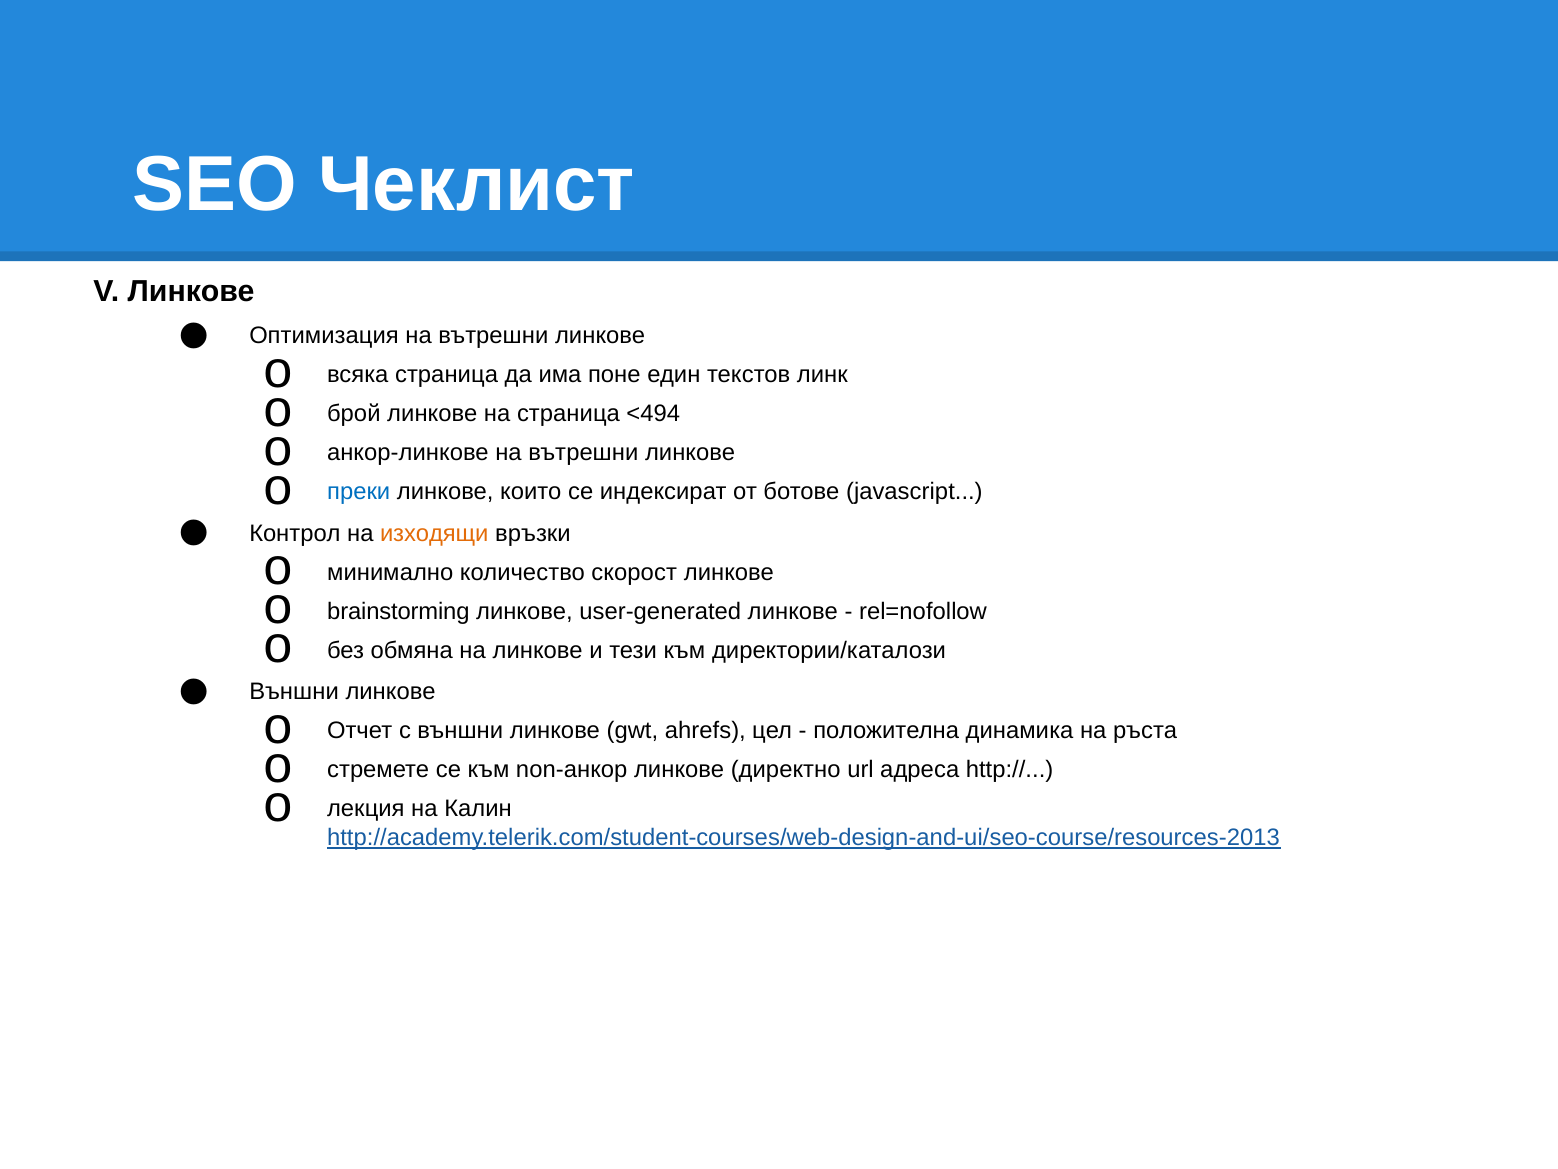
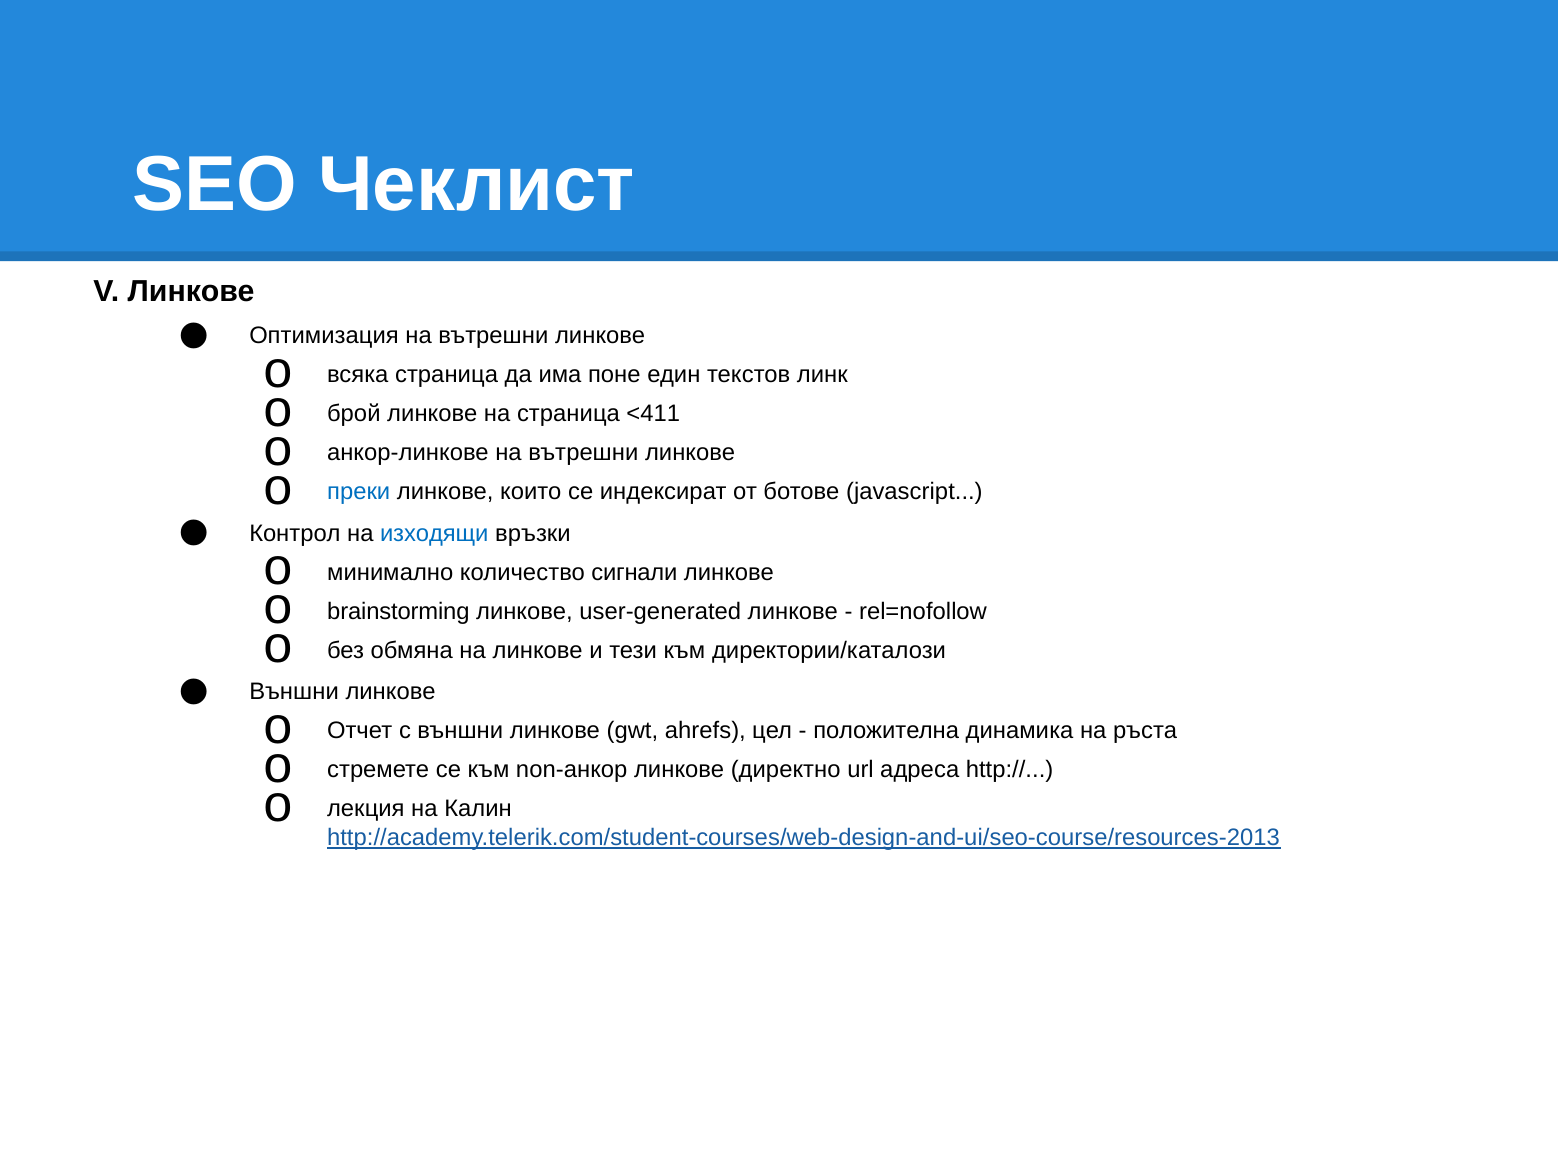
<494: <494 -> <411
изходящи colour: orange -> blue
скорост: скорост -> сигнали
